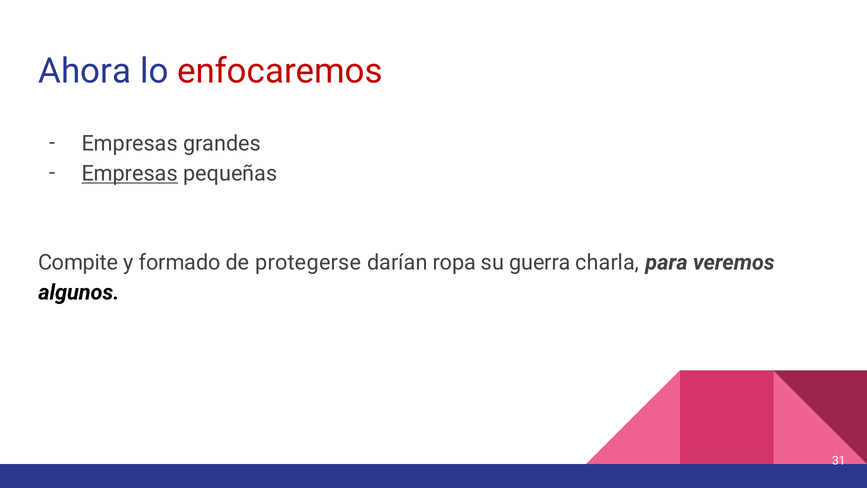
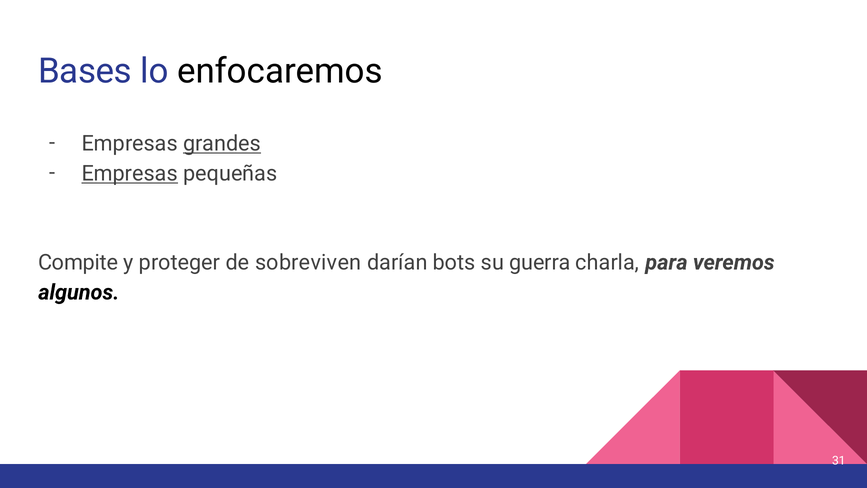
Ahora: Ahora -> Bases
enfocaremos colour: red -> black
grandes underline: none -> present
formado: formado -> proteger
protegerse: protegerse -> sobreviven
ropa: ropa -> bots
